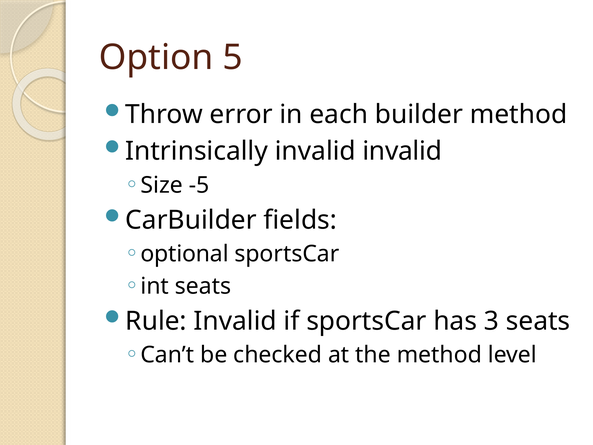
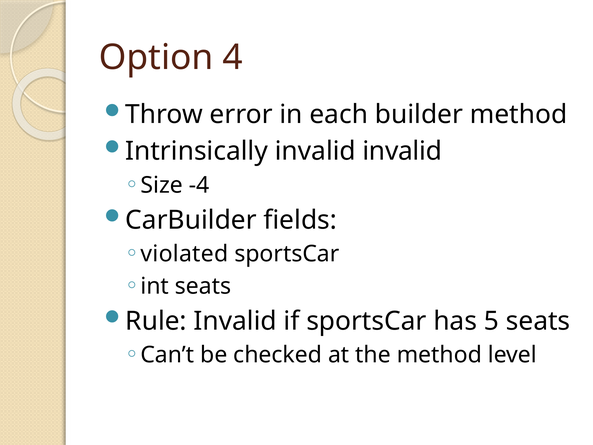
5: 5 -> 4
-5: -5 -> -4
optional: optional -> violated
3: 3 -> 5
